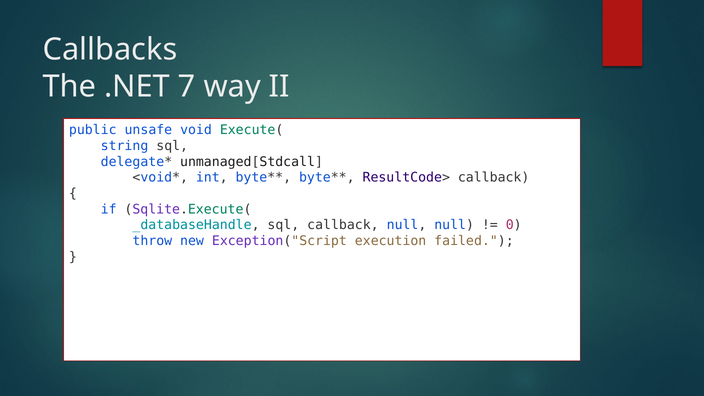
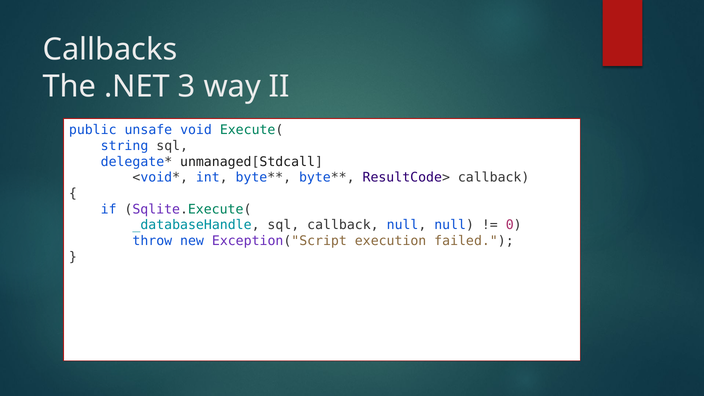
7: 7 -> 3
